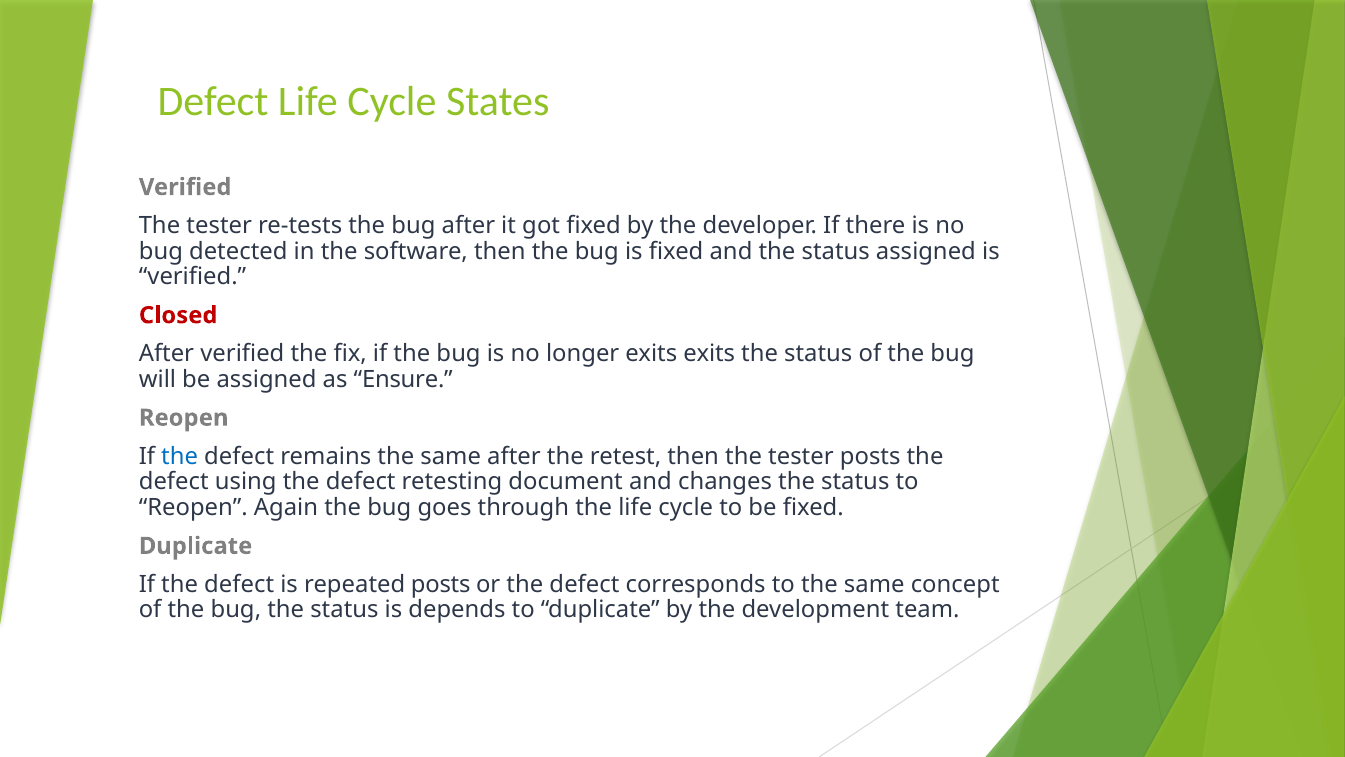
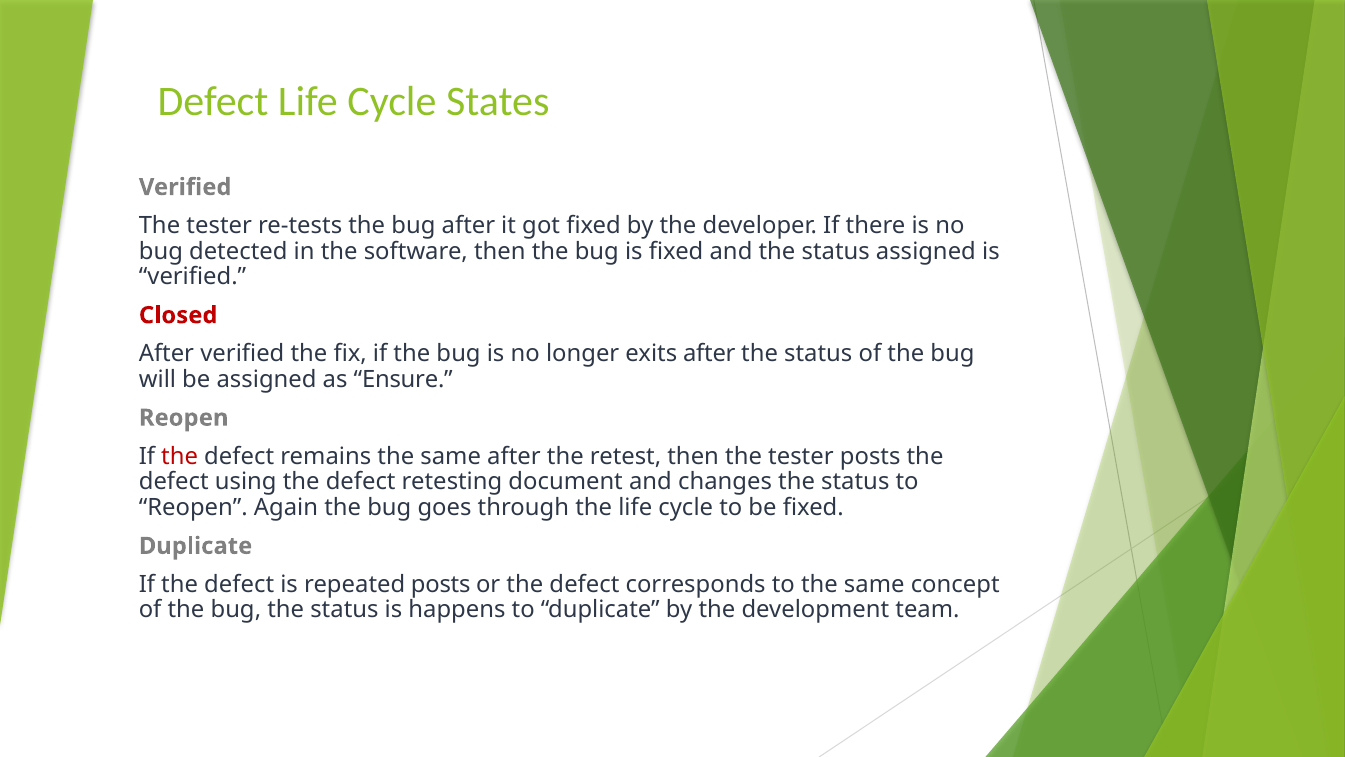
exits exits: exits -> after
the at (180, 456) colour: blue -> red
depends: depends -> happens
